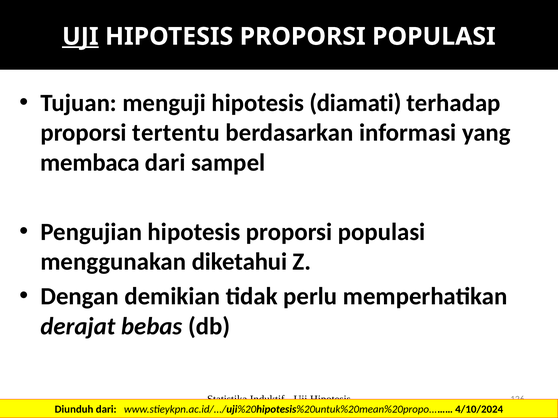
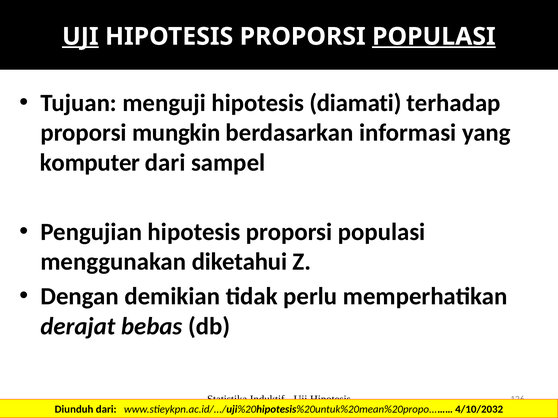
POPULASI at (434, 37) underline: none -> present
tertentu: tertentu -> mungkin
membaca: membaca -> komputer
4/10/2024: 4/10/2024 -> 4/10/2032
